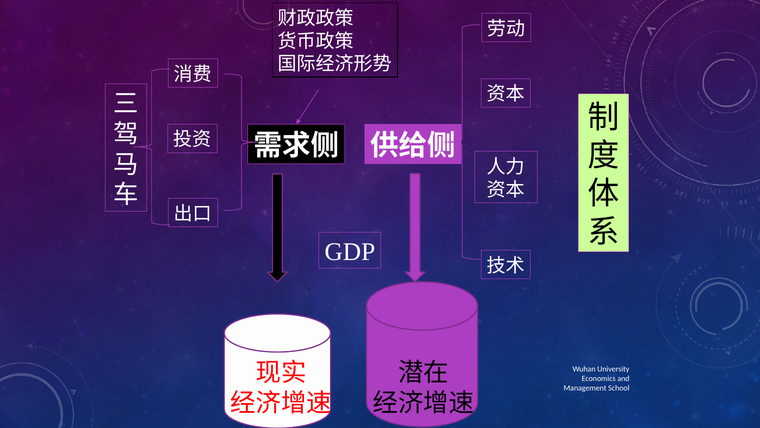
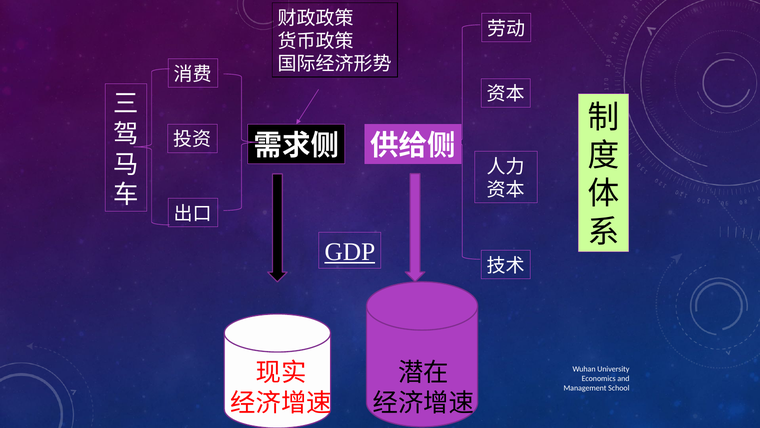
GDP underline: none -> present
